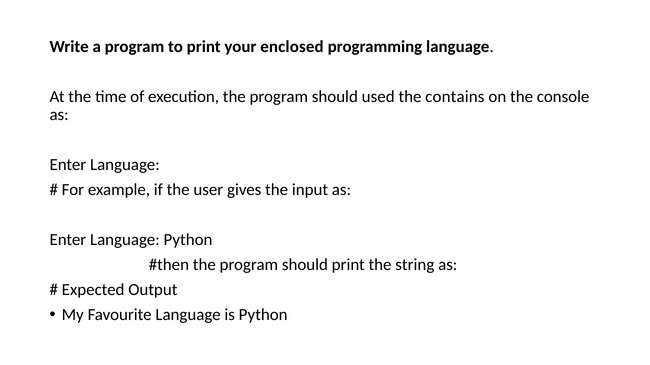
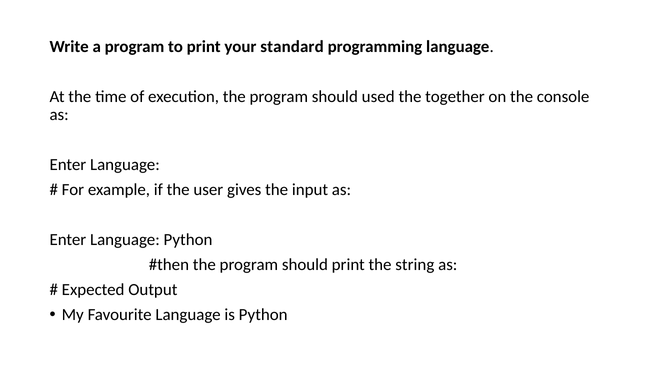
enclosed: enclosed -> standard
contains: contains -> together
